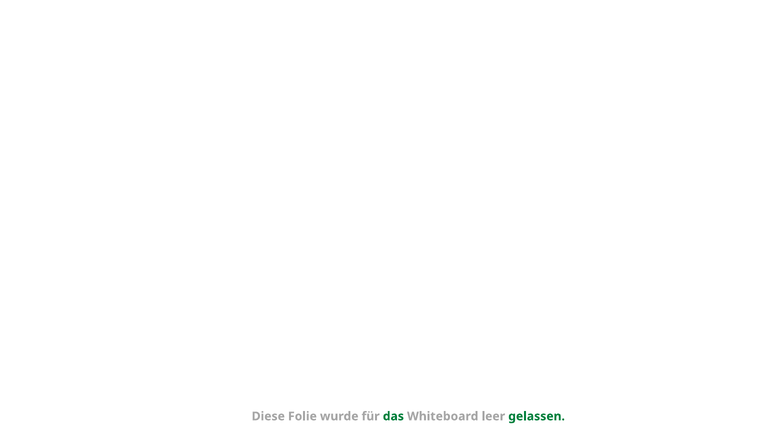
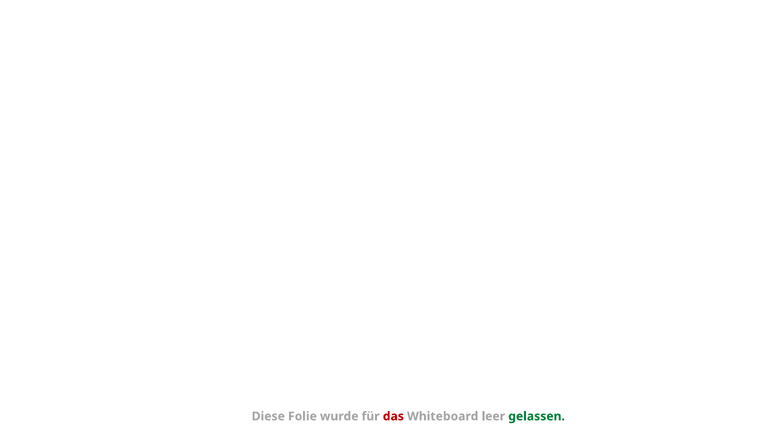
das colour: green -> red
